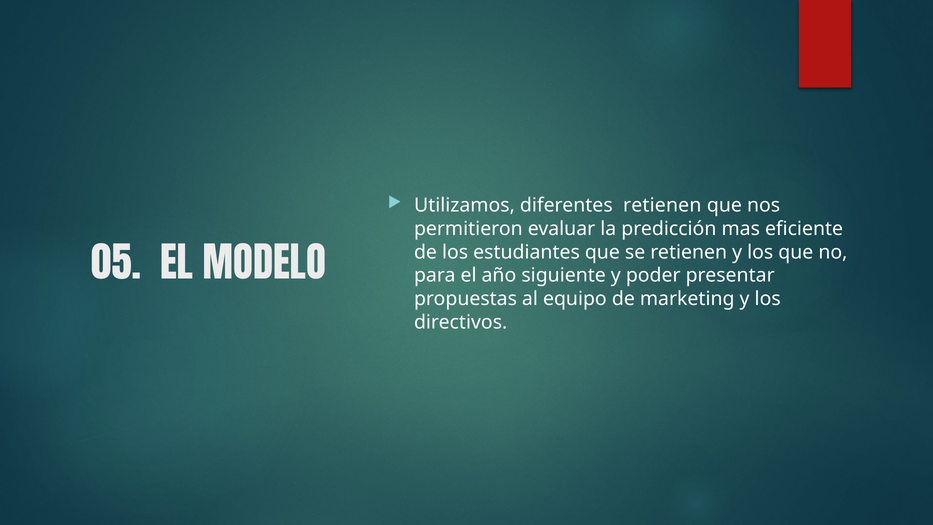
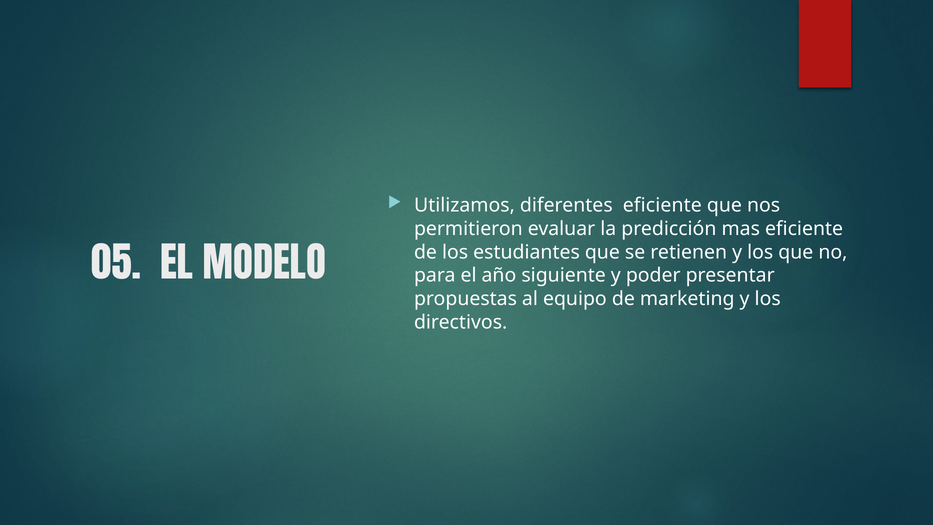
diferentes retienen: retienen -> eficiente
